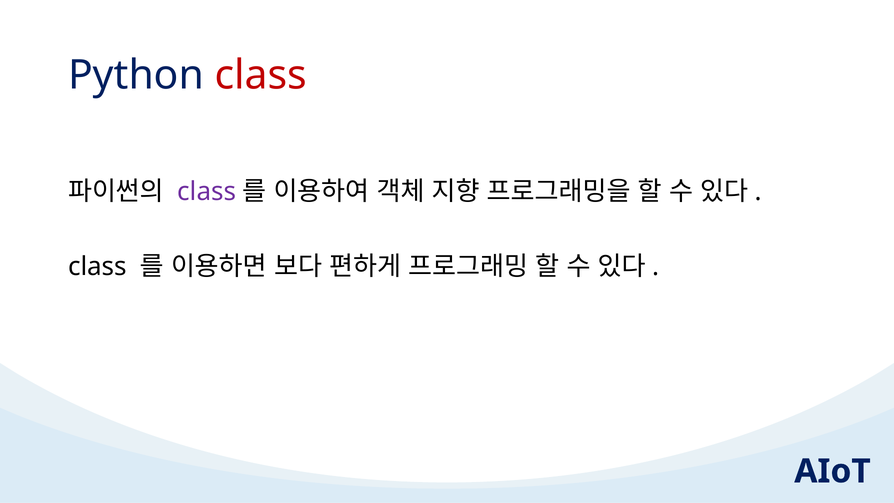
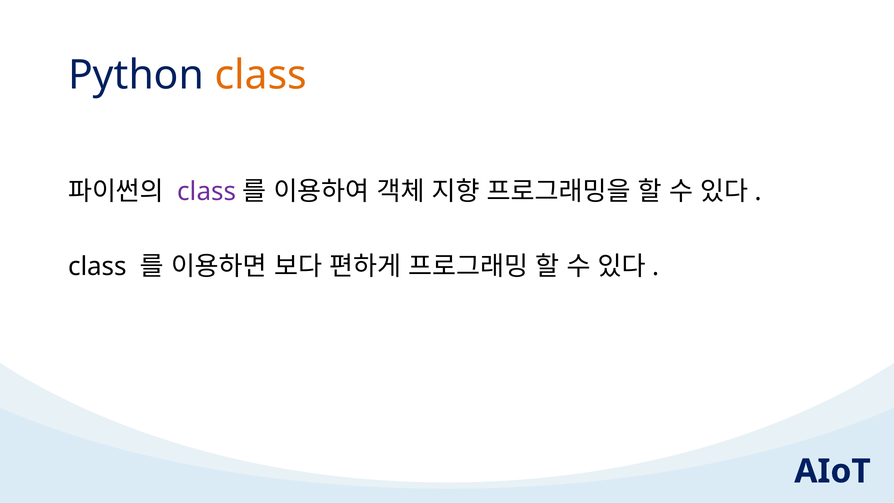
class at (261, 75) colour: red -> orange
